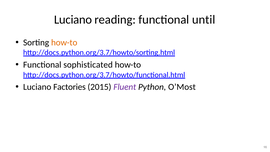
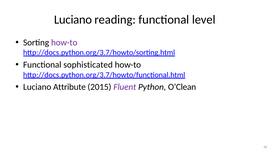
until: until -> level
how-to at (64, 42) colour: orange -> purple
Factories: Factories -> Attribute
O’Most: O’Most -> O’Clean
